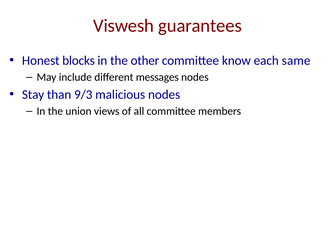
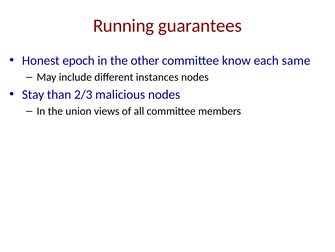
Viswesh: Viswesh -> Running
blocks: blocks -> epoch
messages: messages -> instances
9/3: 9/3 -> 2/3
